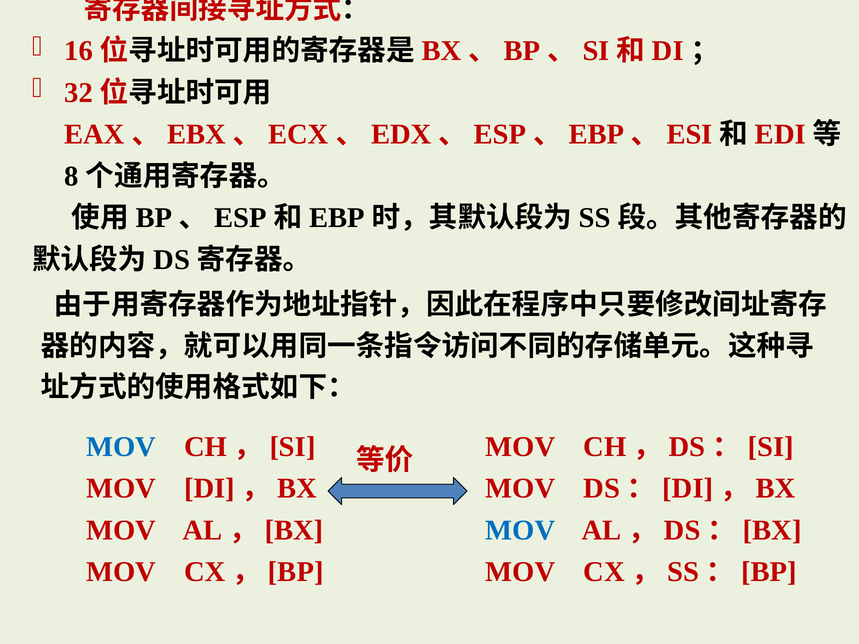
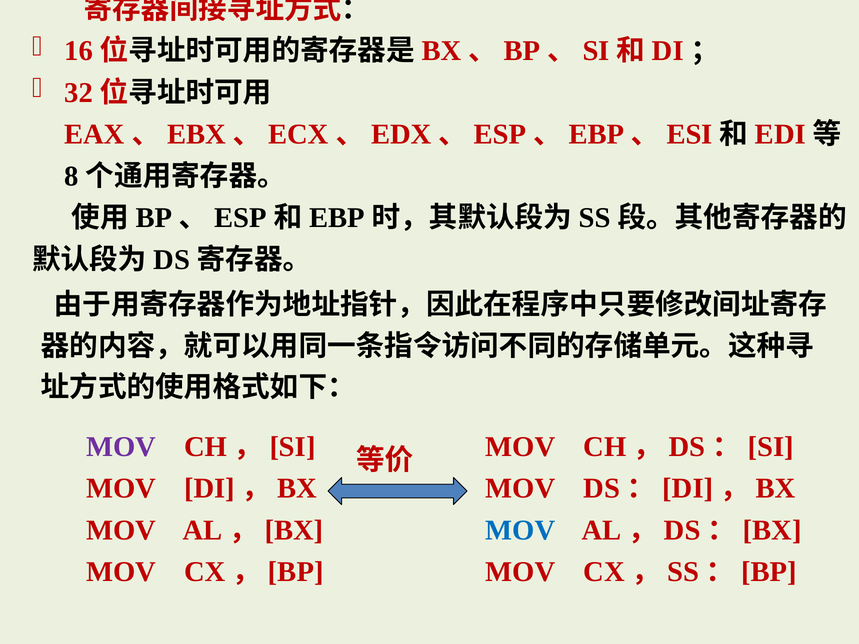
MOV at (121, 447) colour: blue -> purple
